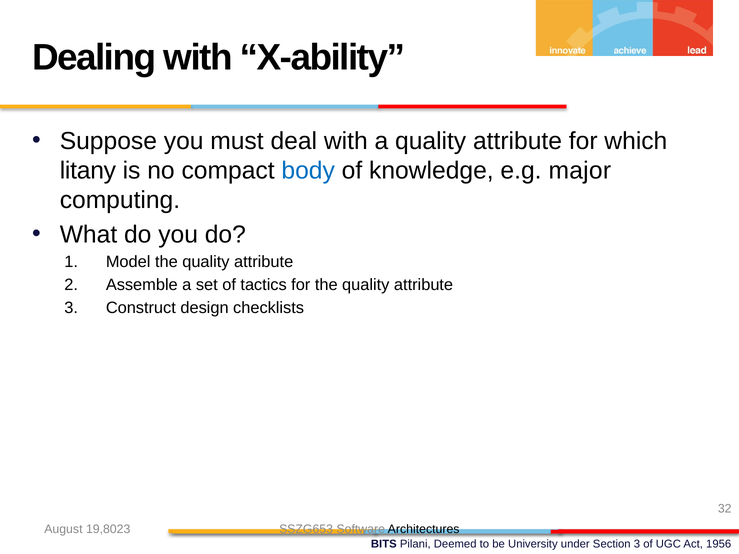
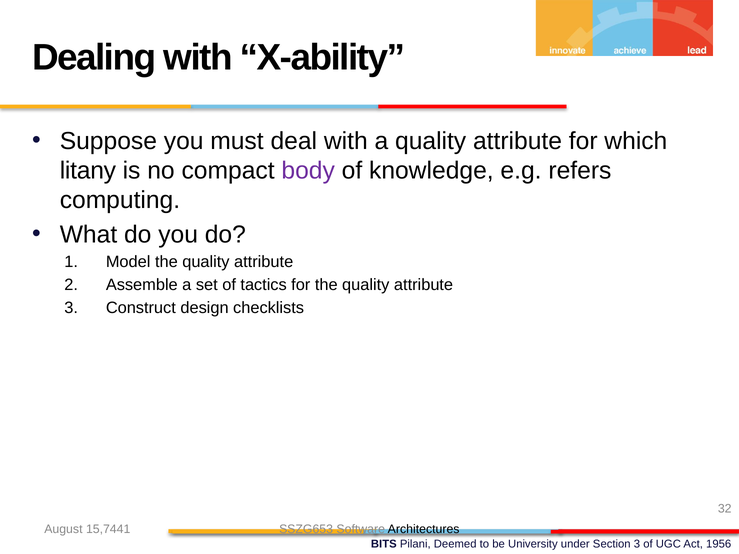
body colour: blue -> purple
major: major -> refers
19,8023: 19,8023 -> 15,7441
